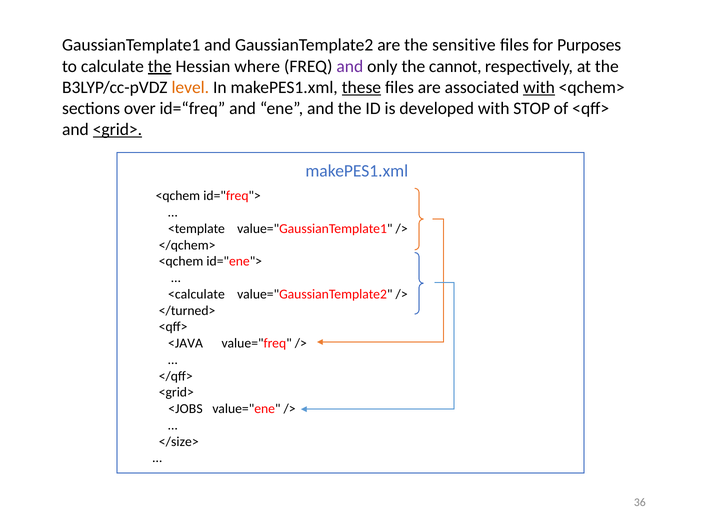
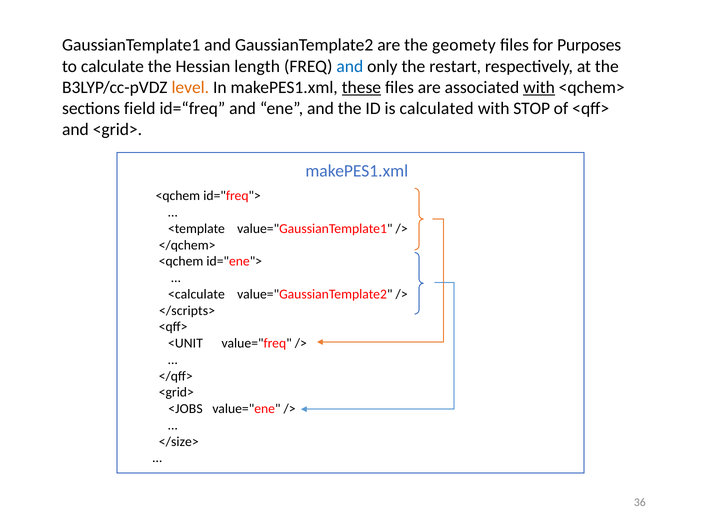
sensitive: sensitive -> geomety
the at (160, 66) underline: present -> none
where: where -> length
and at (350, 66) colour: purple -> blue
cannot: cannot -> restart
over: over -> field
developed: developed -> calculated
<grid> at (117, 129) underline: present -> none
</turned>: </turned> -> </scripts>
<JAVA: <JAVA -> <UNIT
